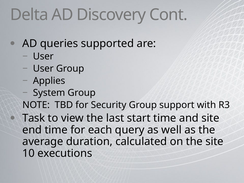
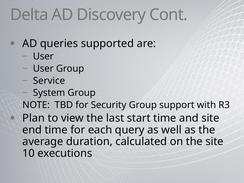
Applies: Applies -> Service
Task: Task -> Plan
